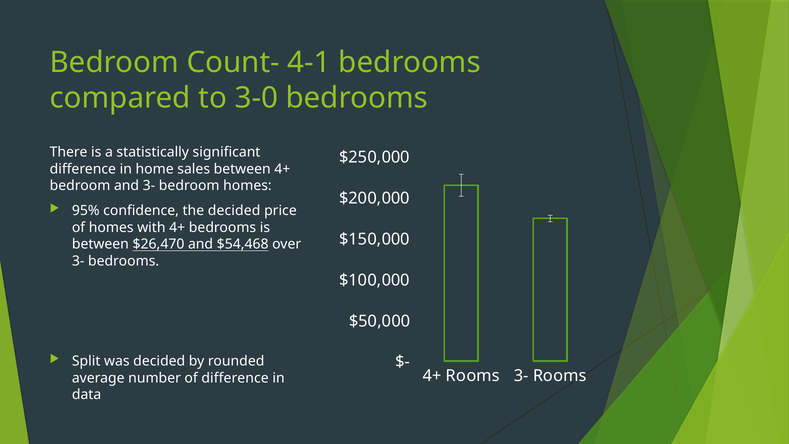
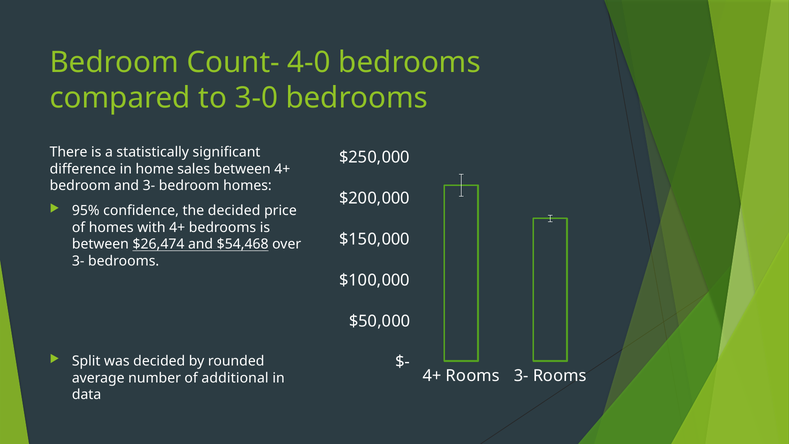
4-1: 4-1 -> 4-0
$26,470: $26,470 -> $26,474
of difference: difference -> additional
